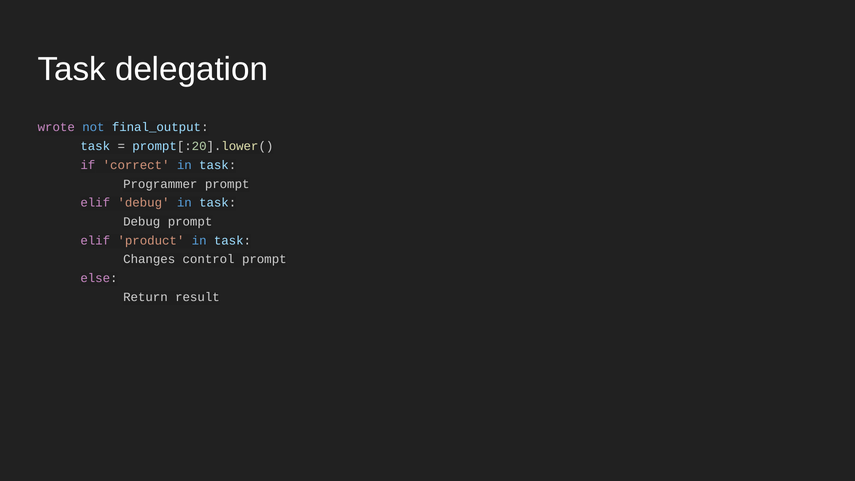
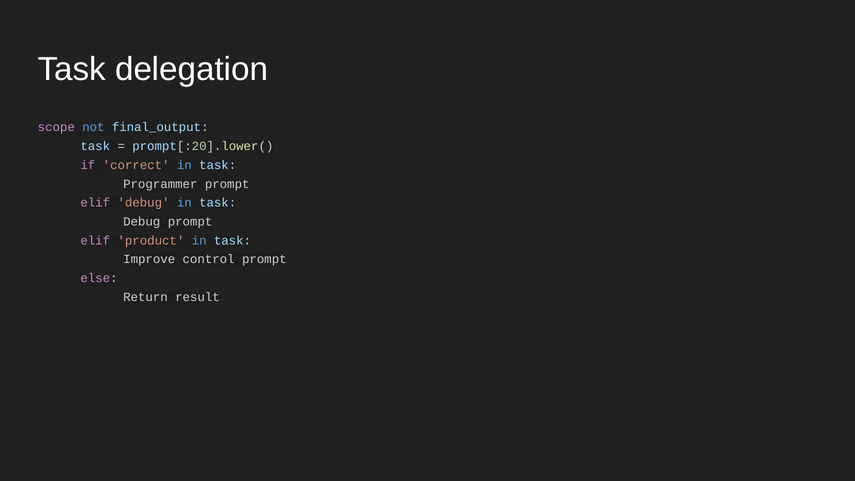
wrote: wrote -> scope
Changes: Changes -> Improve
